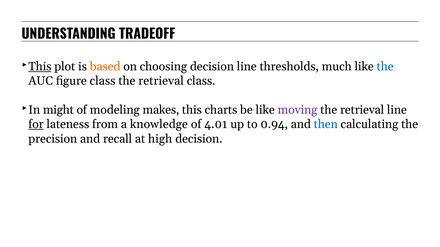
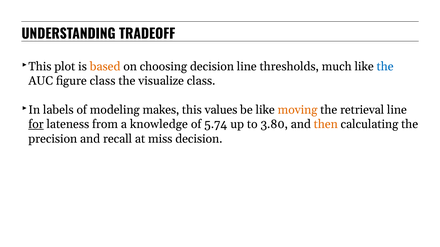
This at (40, 67) underline: present -> none
retrieval at (161, 81): retrieval -> visualize
might: might -> labels
charts: charts -> values
moving colour: purple -> orange
4.01: 4.01 -> 5.74
0.94: 0.94 -> 3.80
then colour: blue -> orange
high: high -> miss
